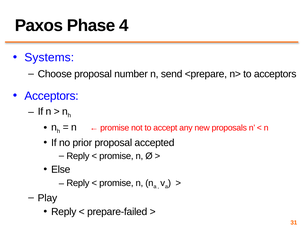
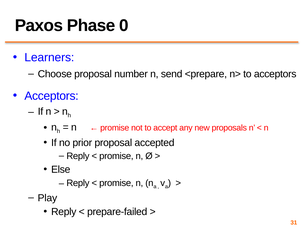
4: 4 -> 0
Systems: Systems -> Learners
